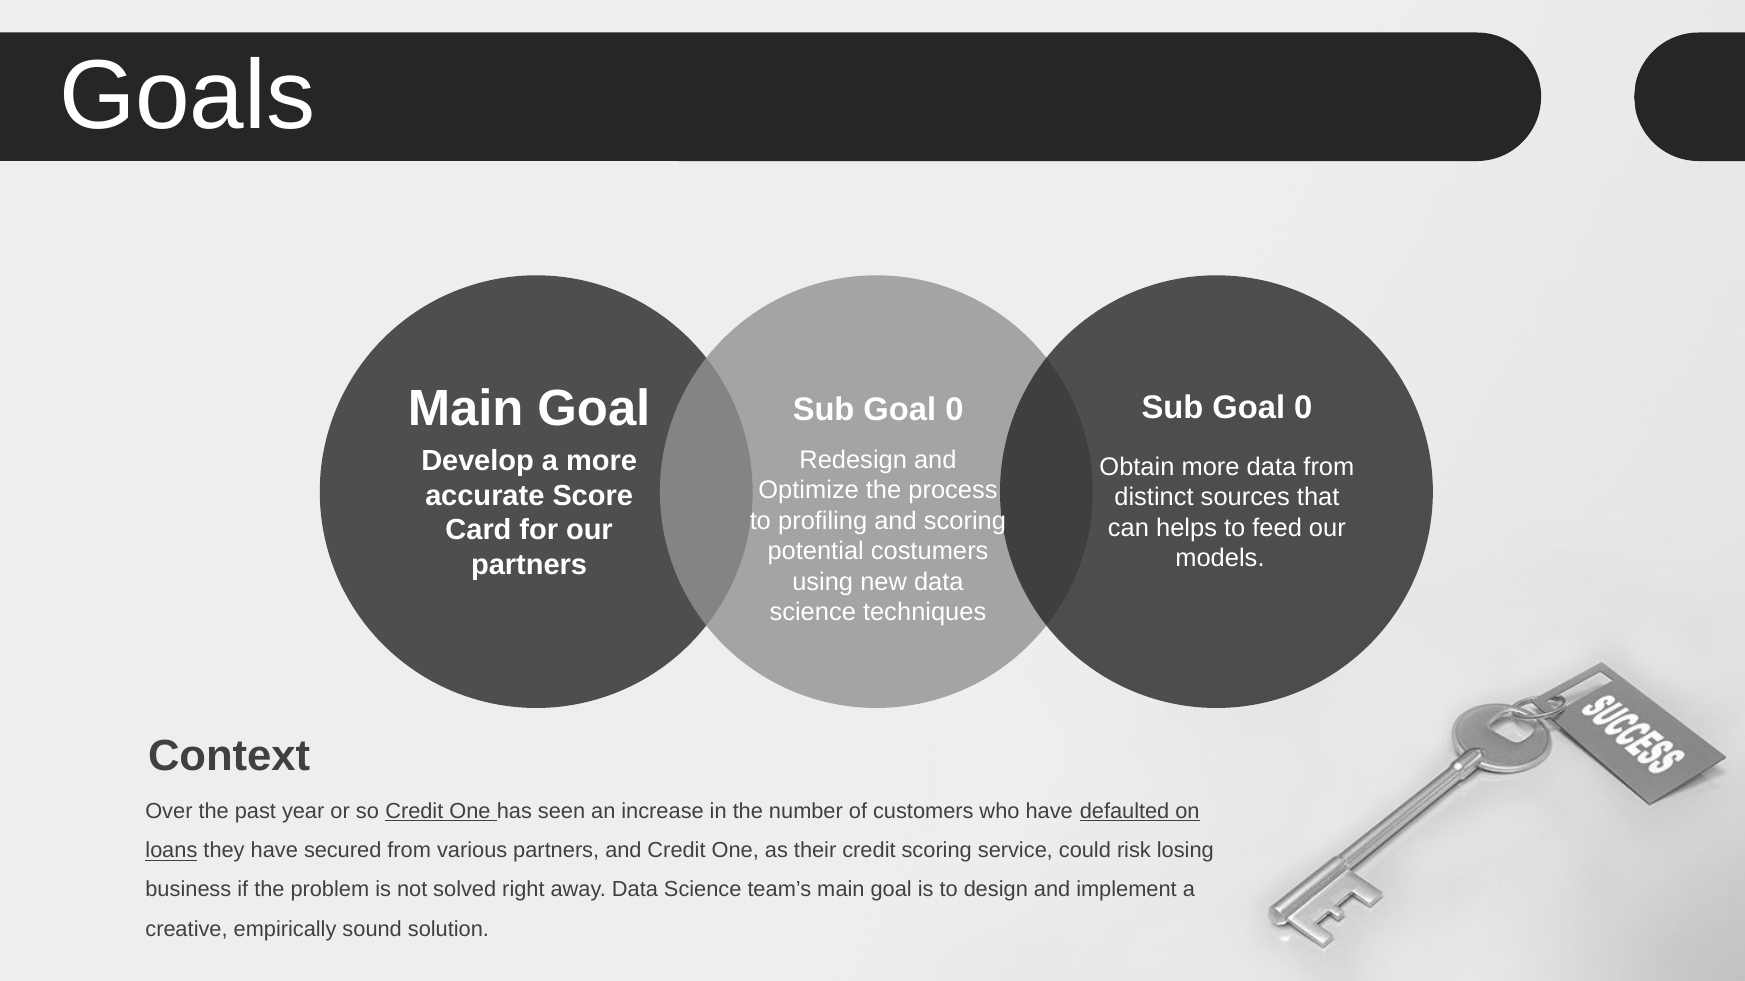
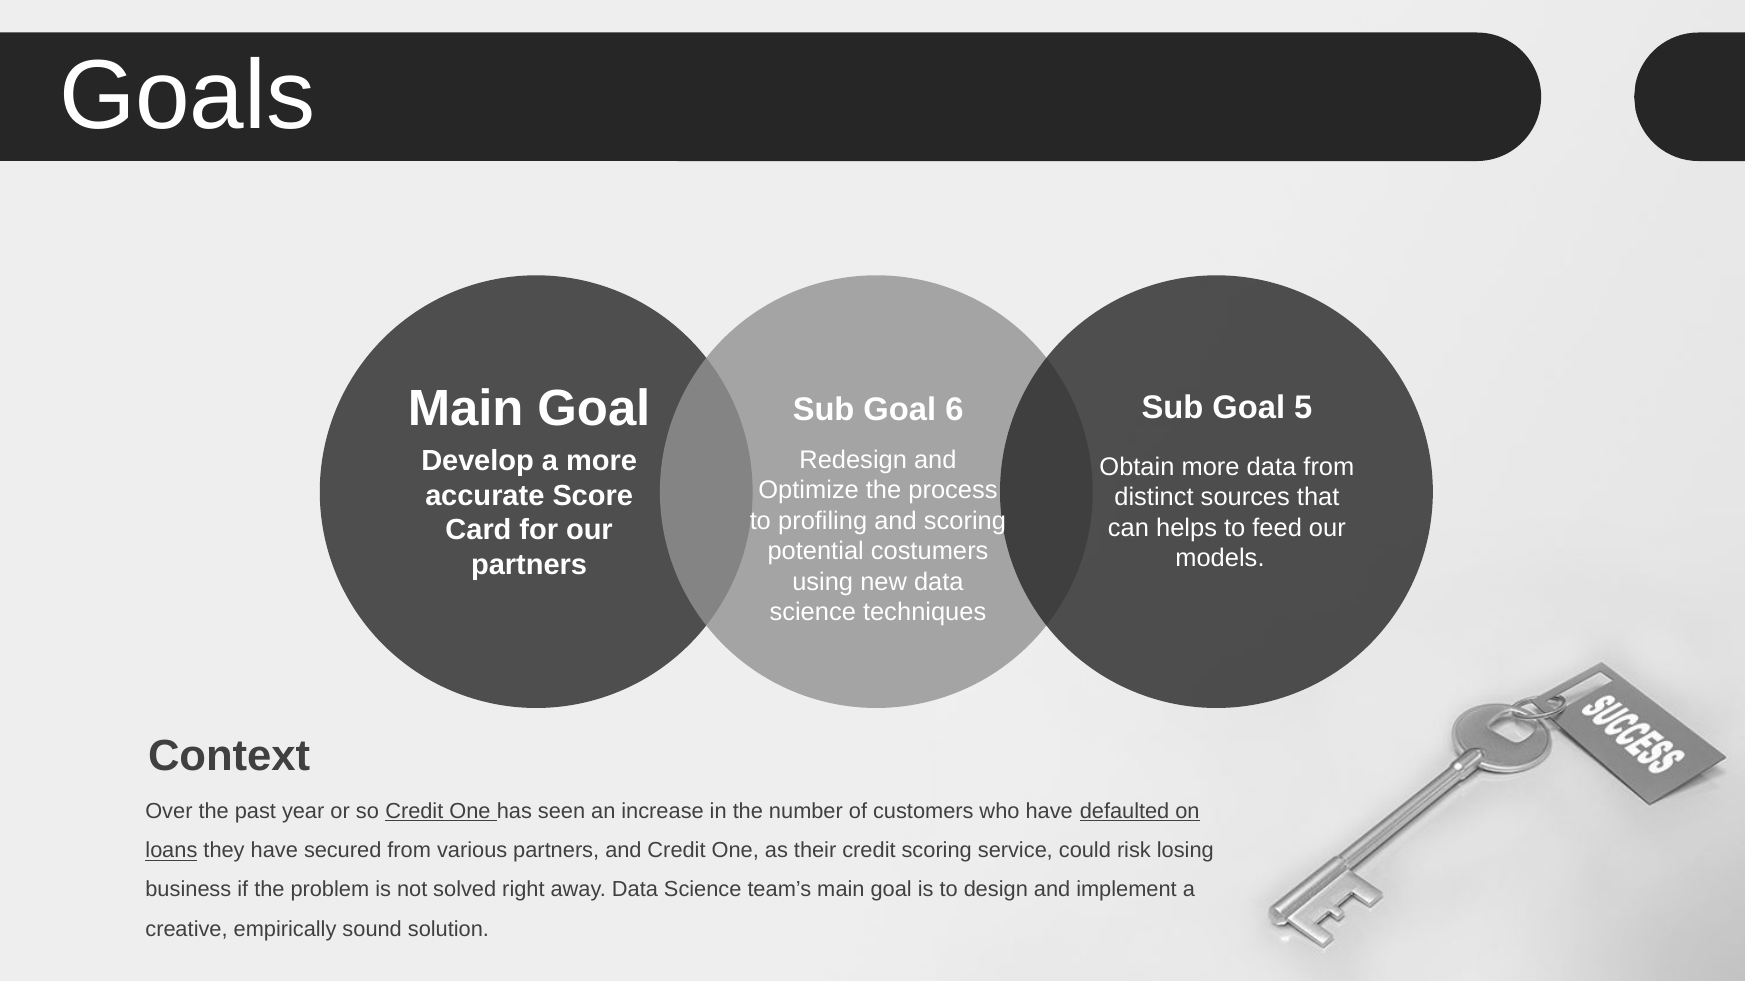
0 at (954, 409): 0 -> 6
0 at (1303, 408): 0 -> 5
